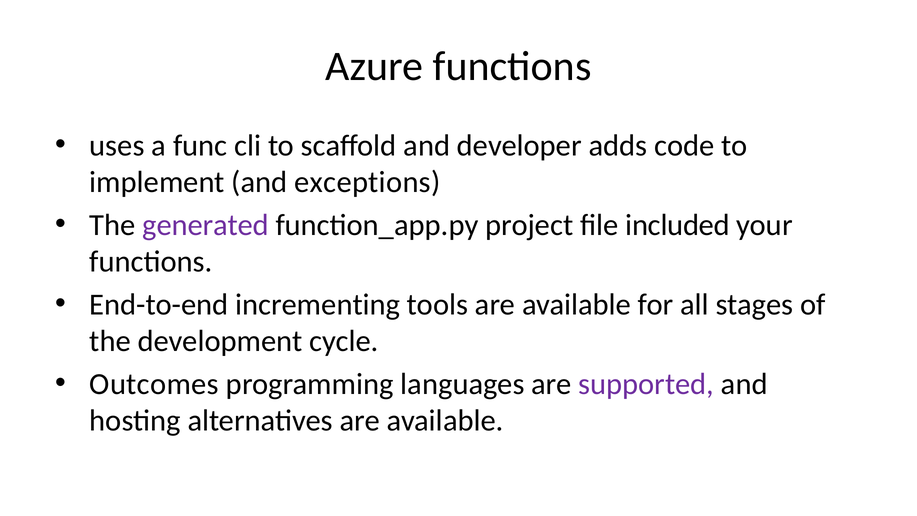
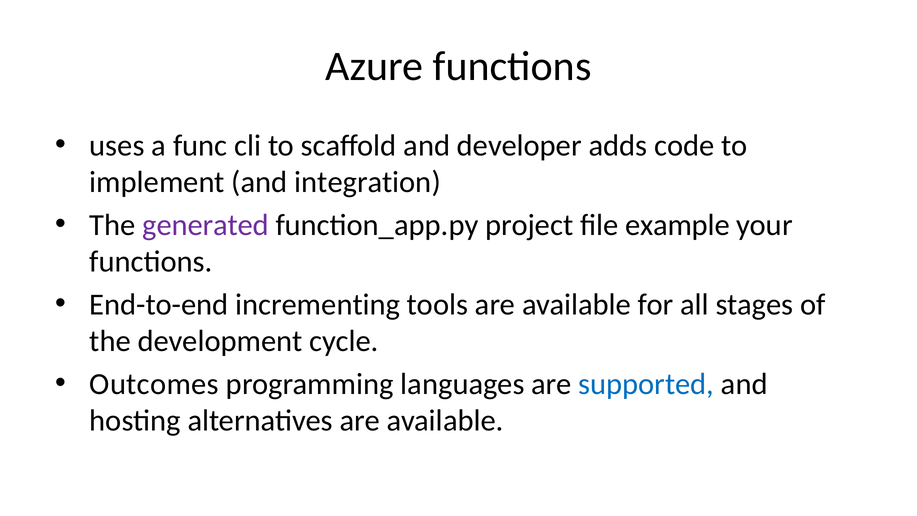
exceptions: exceptions -> integration
included: included -> example
supported colour: purple -> blue
